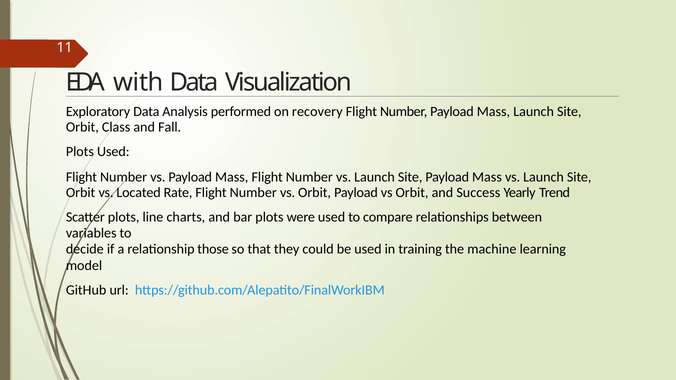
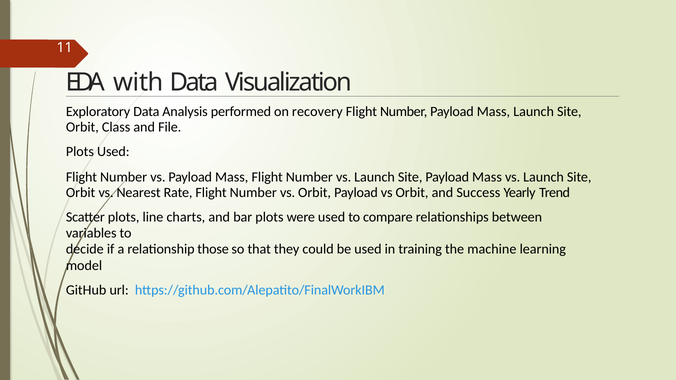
Fall: Fall -> File
Located: Located -> Nearest
